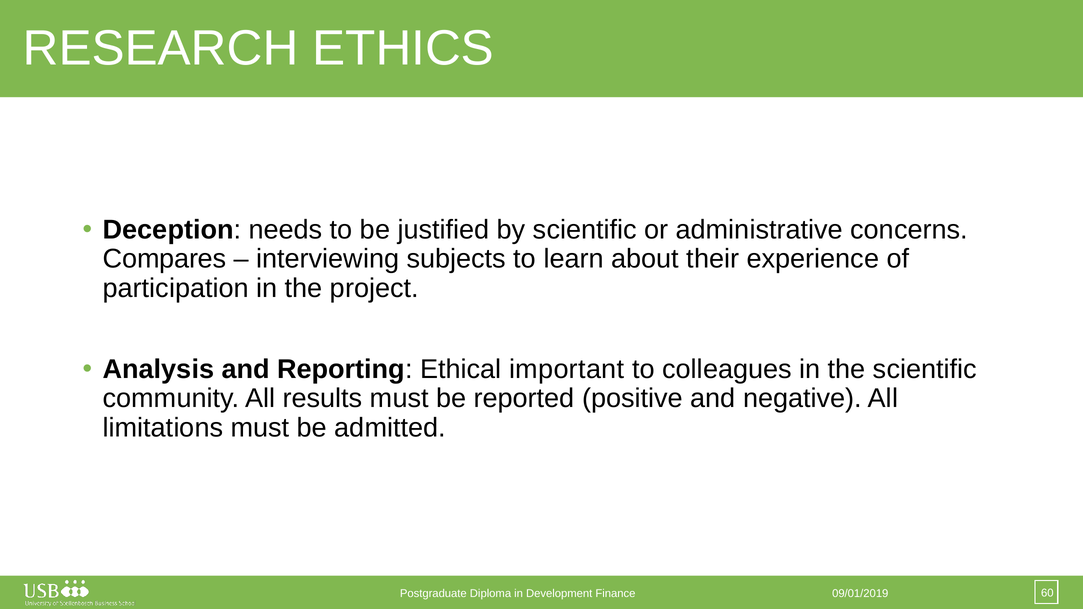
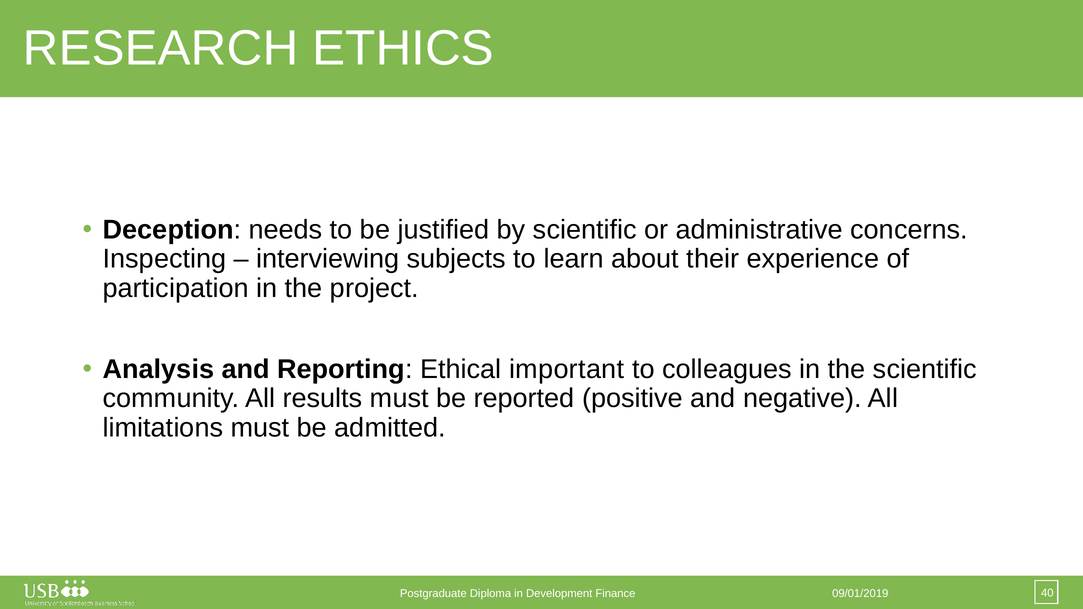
Compares: Compares -> Inspecting
60: 60 -> 40
